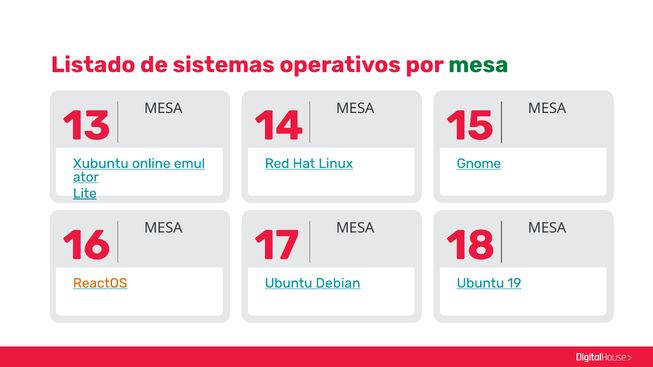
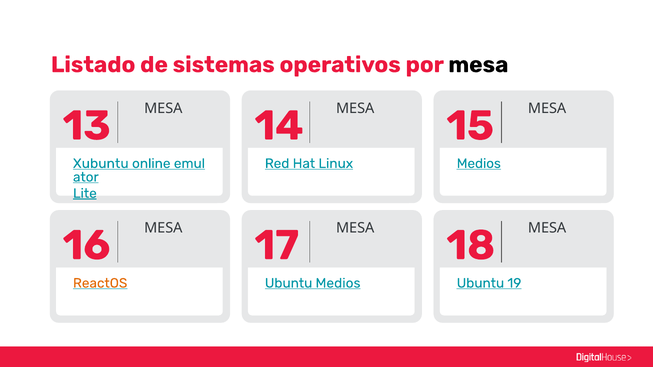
mesa at (478, 65) colour: green -> black
Gnome at (479, 164): Gnome -> Medios
Ubuntu Debian: Debian -> Medios
